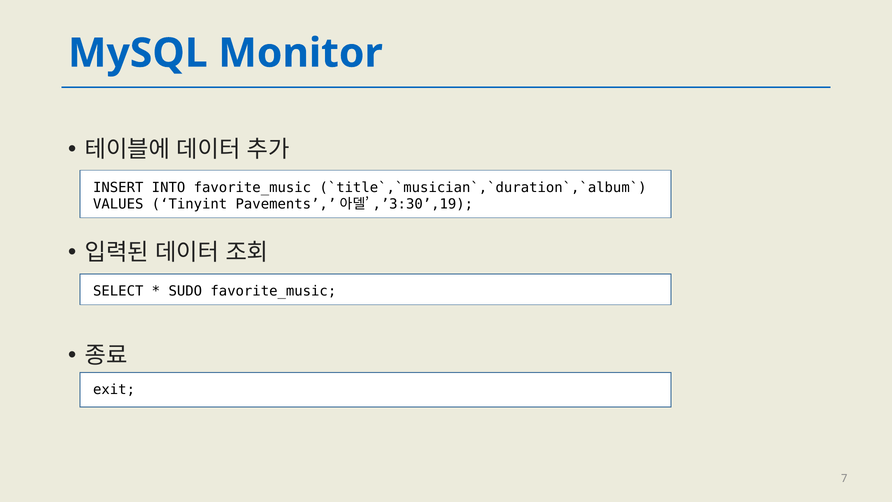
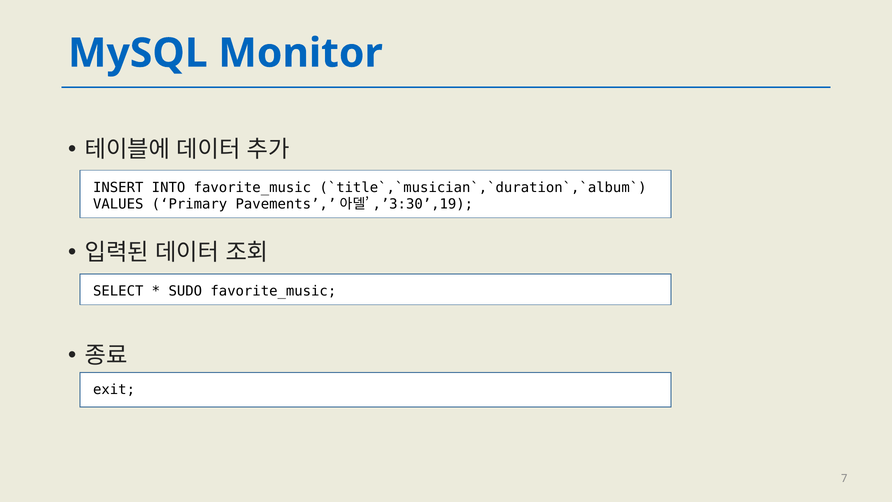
Tinyint: Tinyint -> Primary
